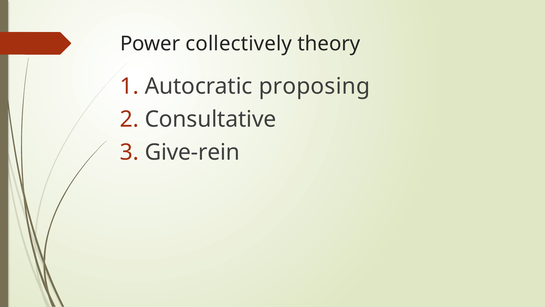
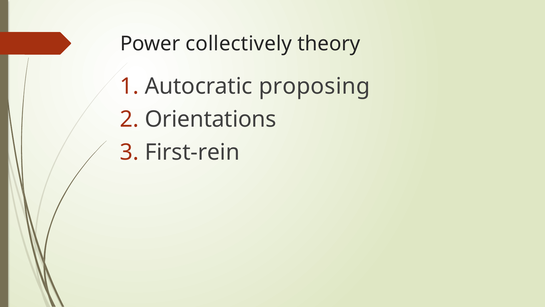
Consultative: Consultative -> Orientations
Give-rein: Give-rein -> First-rein
